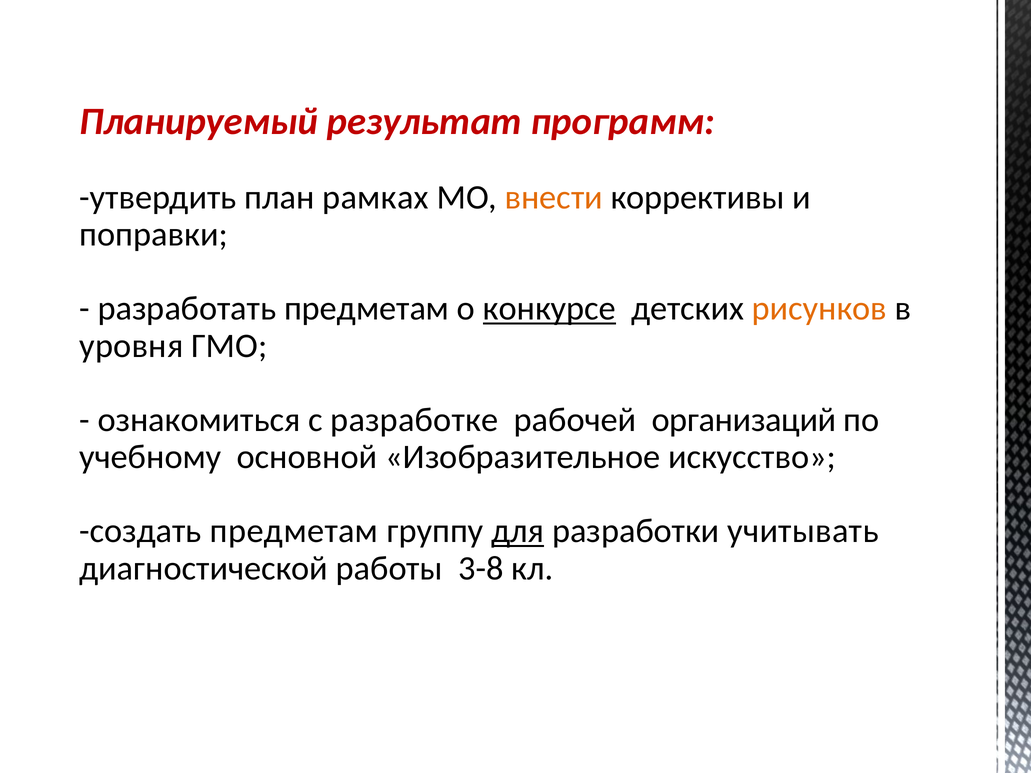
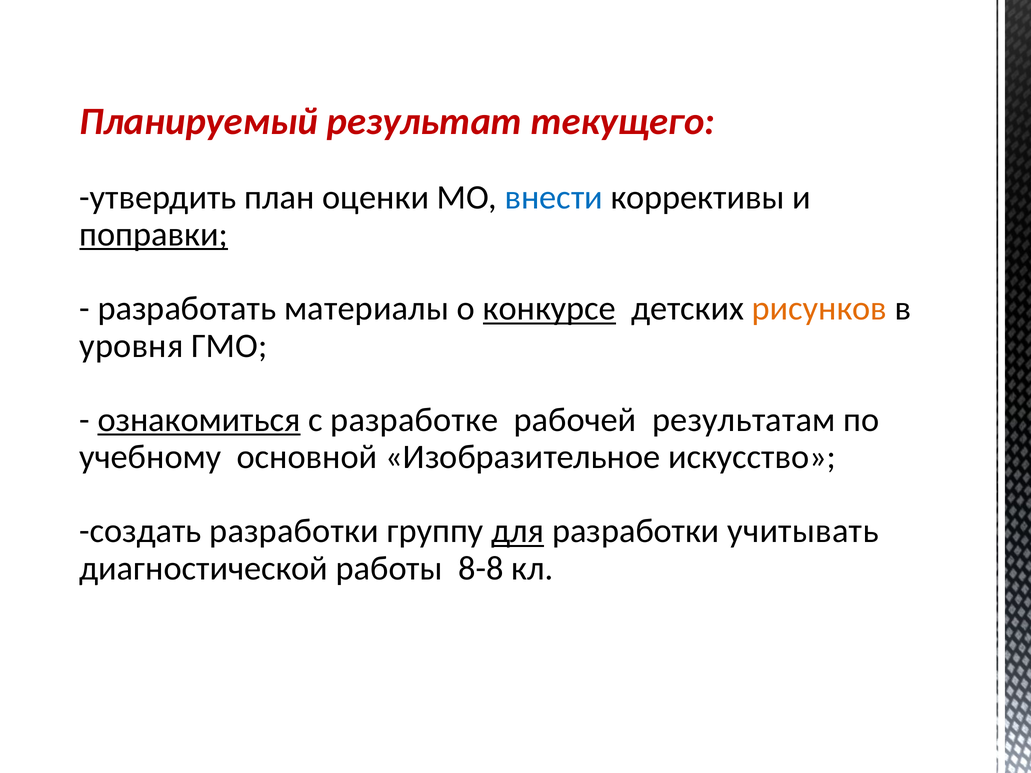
программ: программ -> текущего
рамках: рамках -> оценки
внести colour: orange -> blue
поправки underline: none -> present
разработать предметам: предметам -> материалы
ознакомиться underline: none -> present
организаций: организаций -> результатам
создать предметам: предметам -> разработки
3-8: 3-8 -> 8-8
